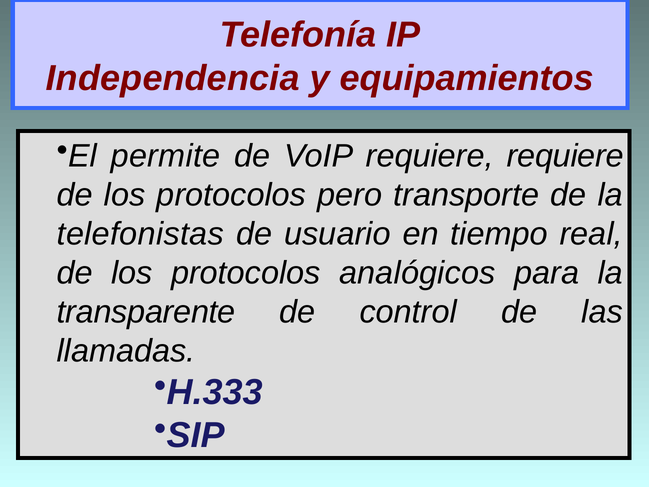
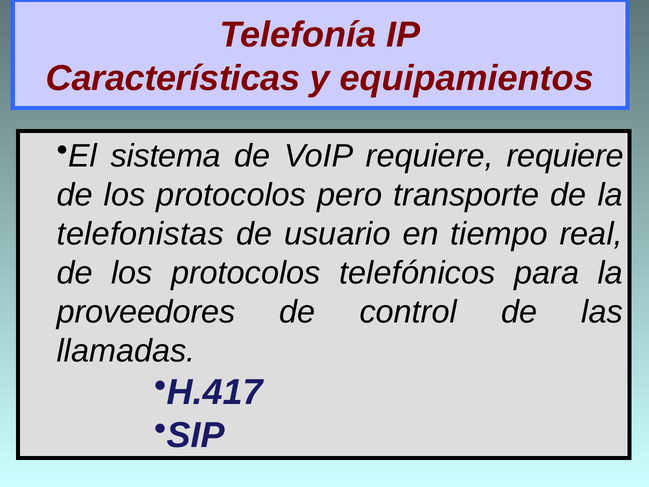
Independencia: Independencia -> Características
permite: permite -> sistema
analógicos: analógicos -> telefónicos
transparente: transparente -> proveedores
H.333: H.333 -> H.417
